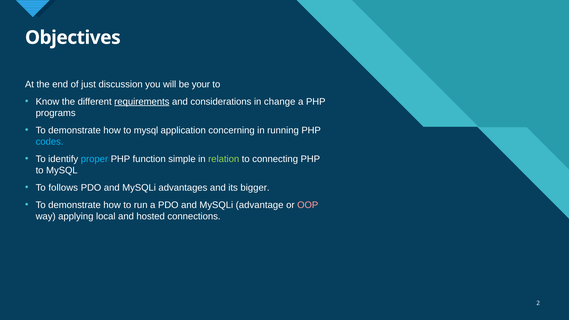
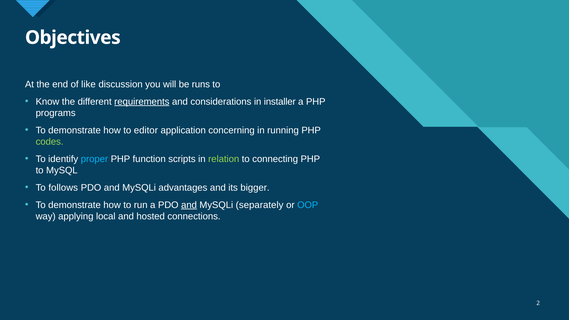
just: just -> like
your: your -> runs
change: change -> installer
how to mysql: mysql -> editor
codes colour: light blue -> light green
simple: simple -> scripts
and at (189, 205) underline: none -> present
advantage: advantage -> separately
OOP colour: pink -> light blue
